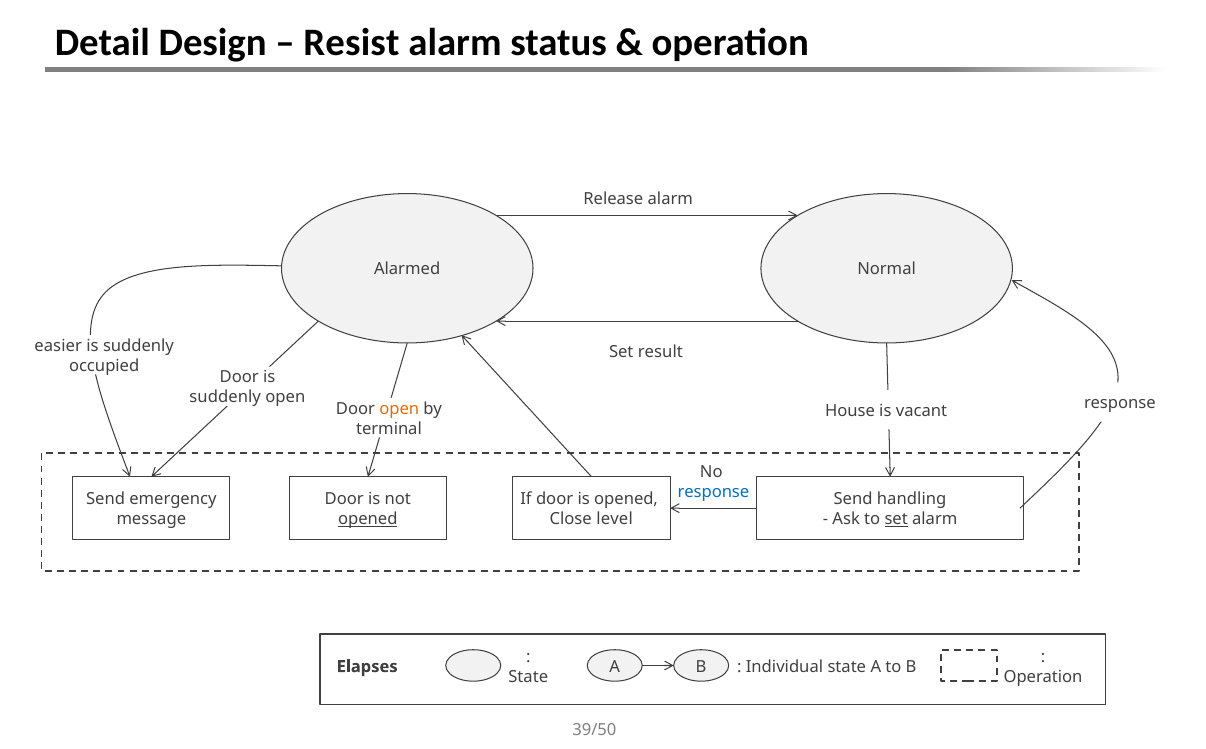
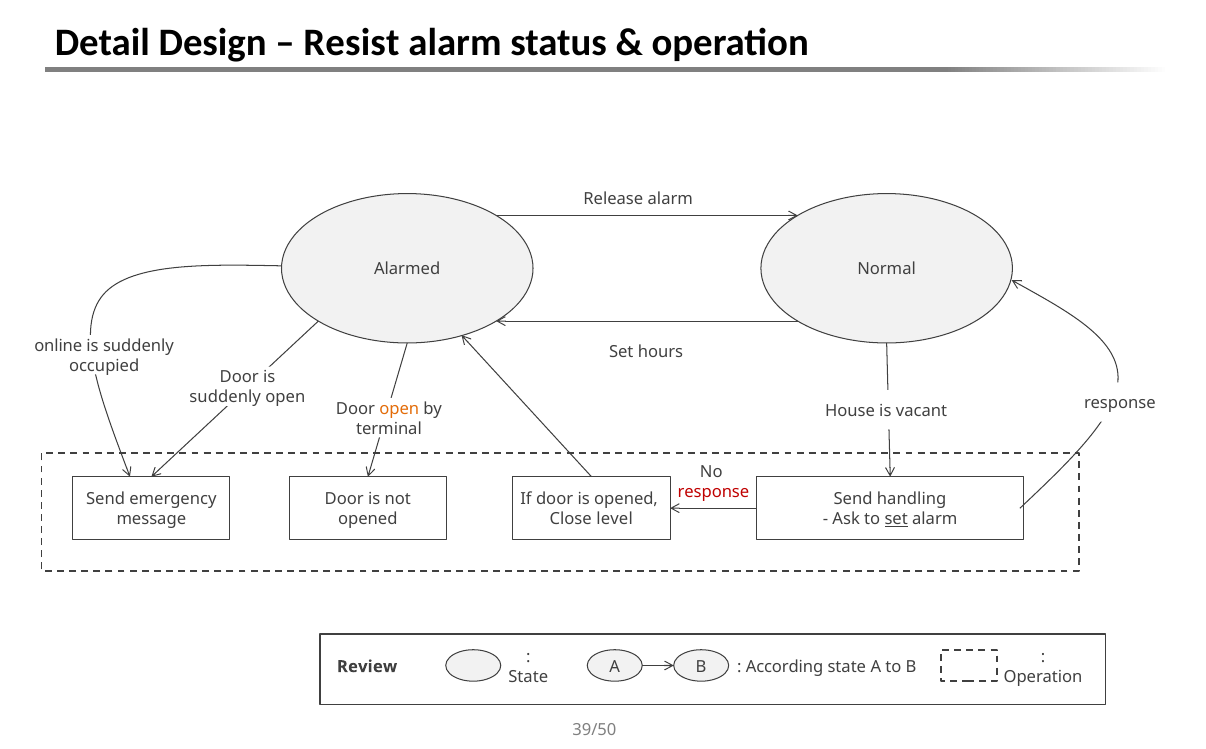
easier: easier -> online
result: result -> hours
response at (713, 491) colour: blue -> red
opened at (368, 519) underline: present -> none
Individual: Individual -> According
Elapses: Elapses -> Review
